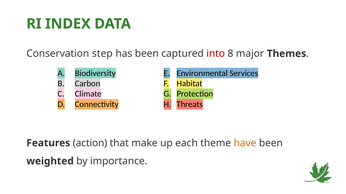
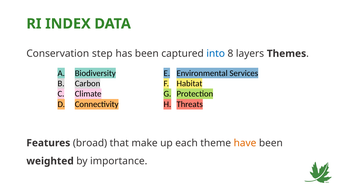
into colour: red -> blue
major: major -> layers
action: action -> broad
